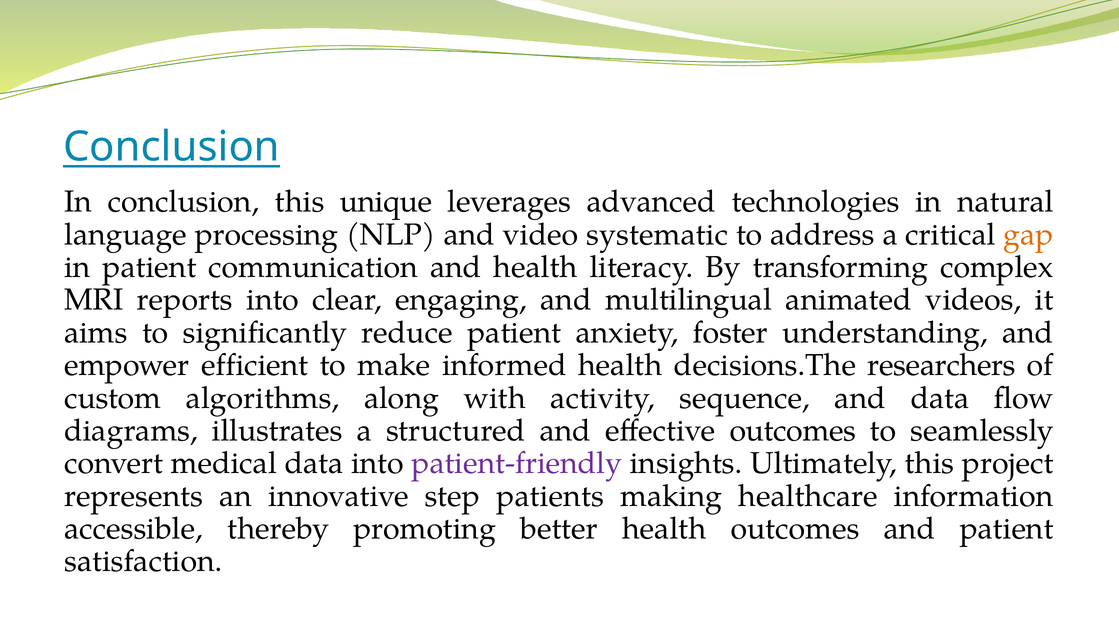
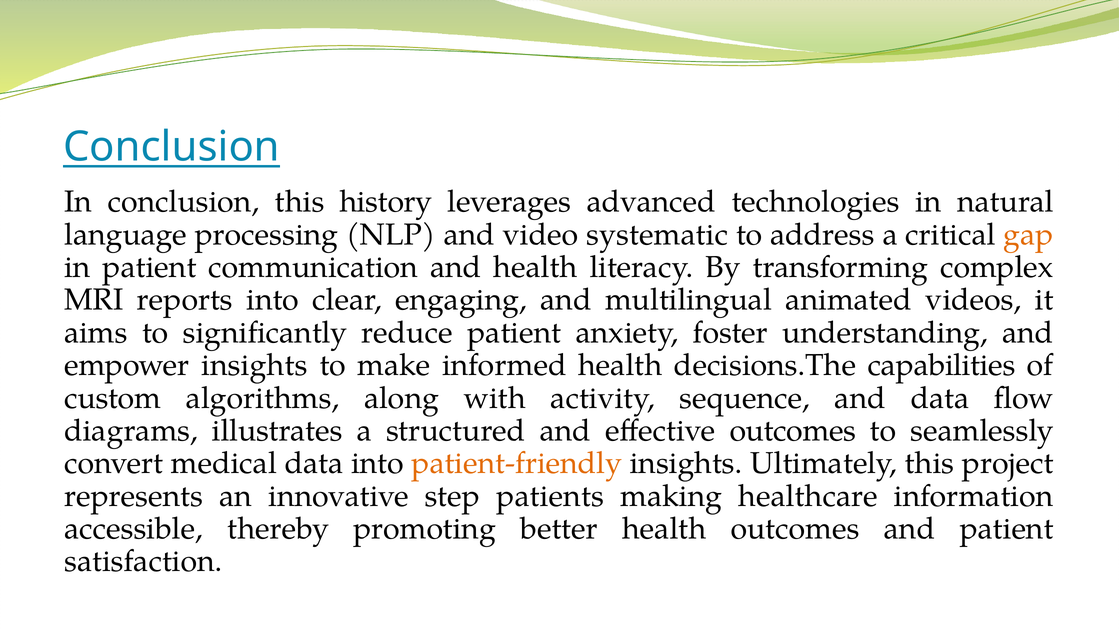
unique: unique -> history
empower efficient: efficient -> insights
researchers: researchers -> capabilities
patient-friendly colour: purple -> orange
